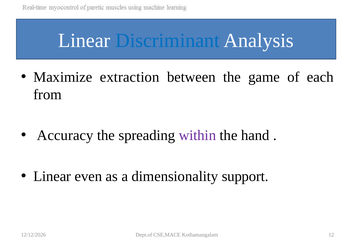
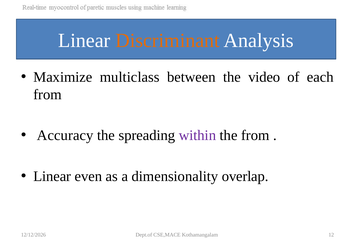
Discriminant colour: blue -> orange
extraction: extraction -> multiclass
game: game -> video
the hand: hand -> from
support: support -> overlap
